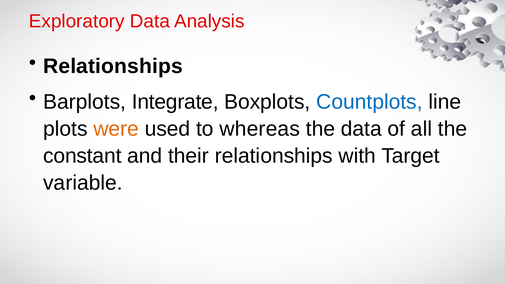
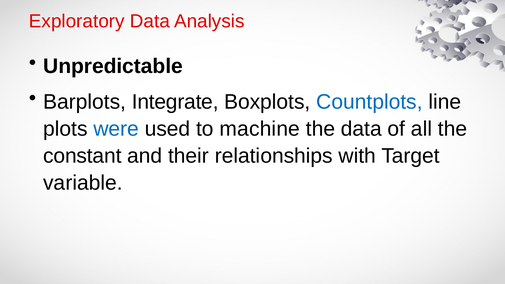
Relationships at (113, 66): Relationships -> Unpredictable
were colour: orange -> blue
whereas: whereas -> machine
